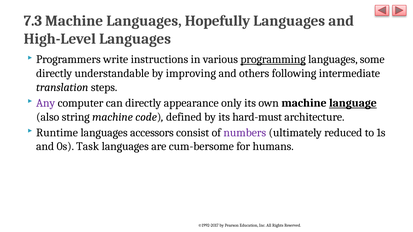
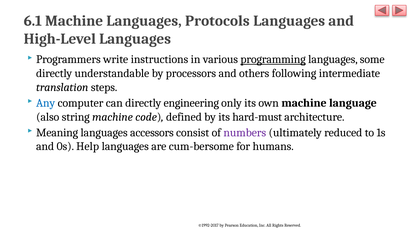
7.3: 7.3 -> 6.1
Hopefully: Hopefully -> Protocols
improving: improving -> processors
Any colour: purple -> blue
appearance: appearance -> engineering
language underline: present -> none
Runtime: Runtime -> Meaning
Task: Task -> Help
